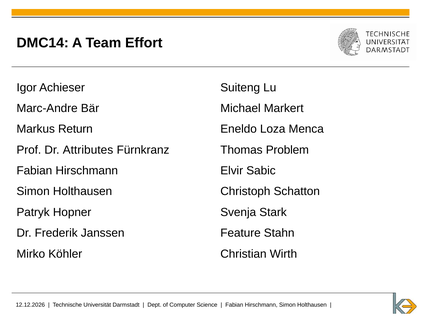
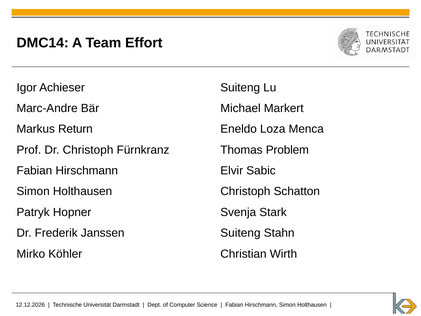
Dr Attributes: Attributes -> Christoph
Feature at (241, 233): Feature -> Suiteng
